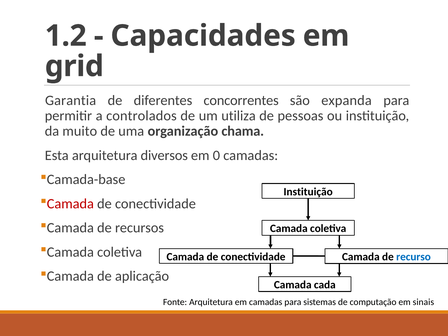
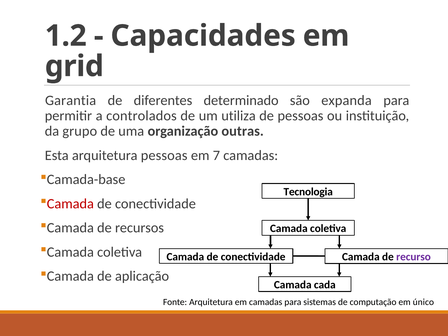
concorrentes: concorrentes -> determinado
muito: muito -> grupo
chama: chama -> outras
arquitetura diversos: diversos -> pessoas
0: 0 -> 7
Instituição at (308, 192): Instituição -> Tecnologia
recurso colour: blue -> purple
sinais: sinais -> único
